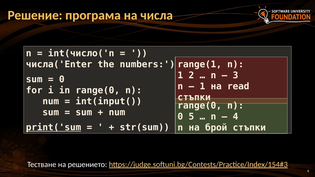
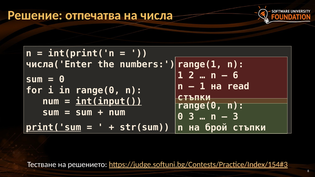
програма: програма -> отпечатва
int(число('n: int(число('n -> int(print('n
3: 3 -> 6
int(input( underline: none -> present
0 5: 5 -> 3
4 at (235, 117): 4 -> 3
